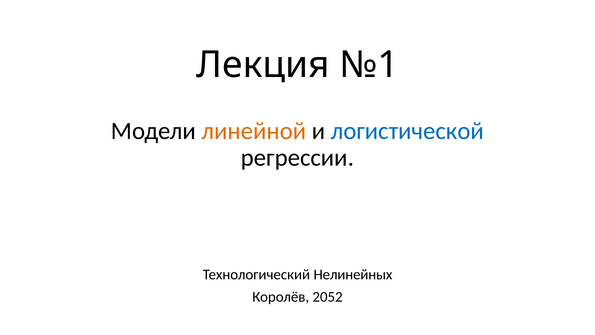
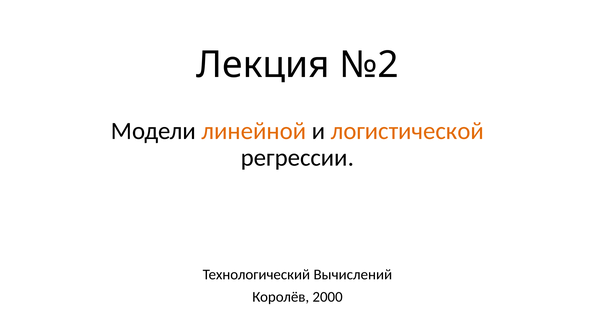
№1: №1 -> №2
логистической colour: blue -> orange
Нелинейных: Нелинейных -> Вычислений
2052: 2052 -> 2000
